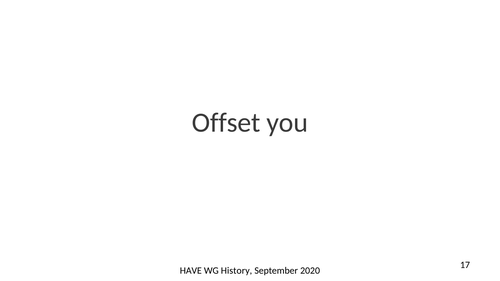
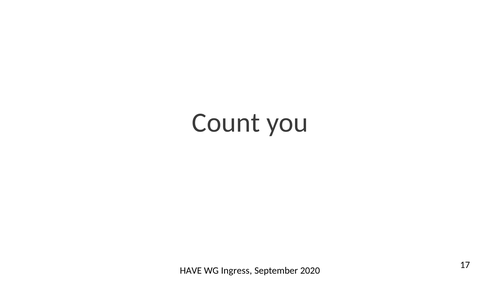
Offset: Offset -> Count
History: History -> Ingress
